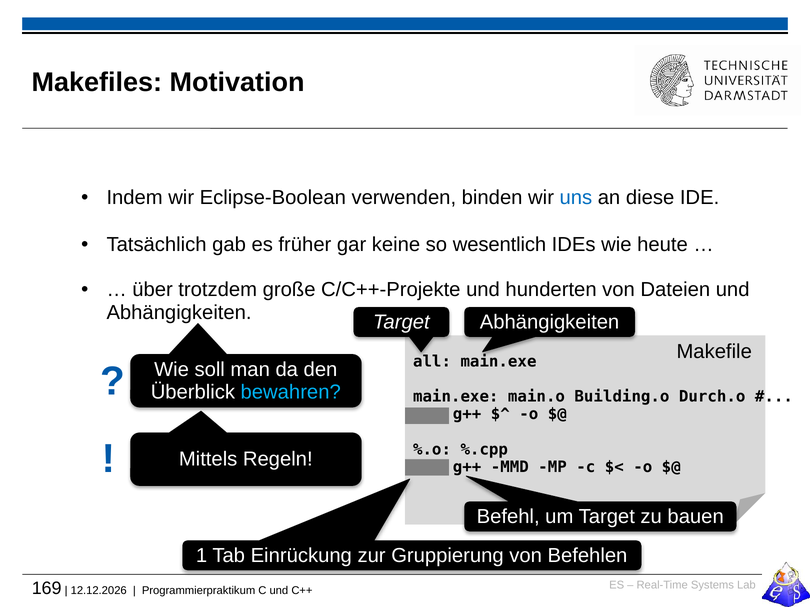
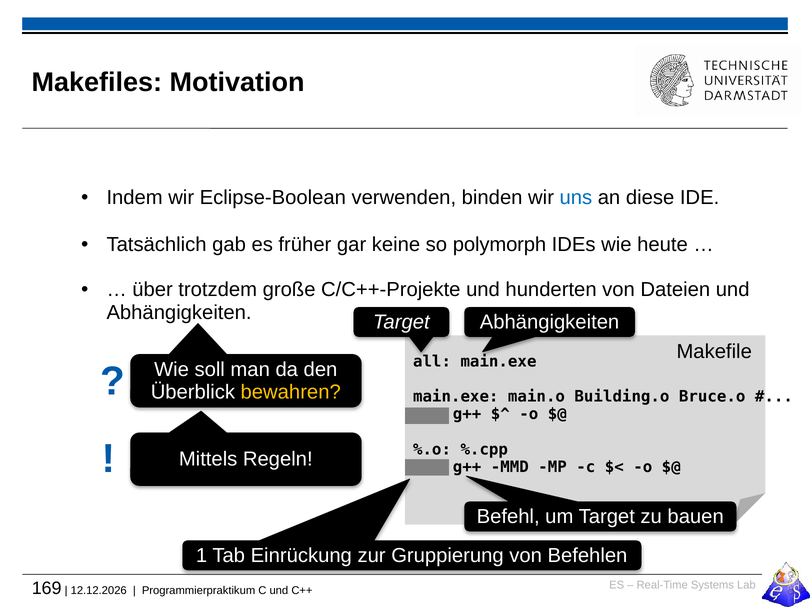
wesentlich: wesentlich -> polymorph
bewahren colour: light blue -> yellow
Durch.o: Durch.o -> Bruce.o
